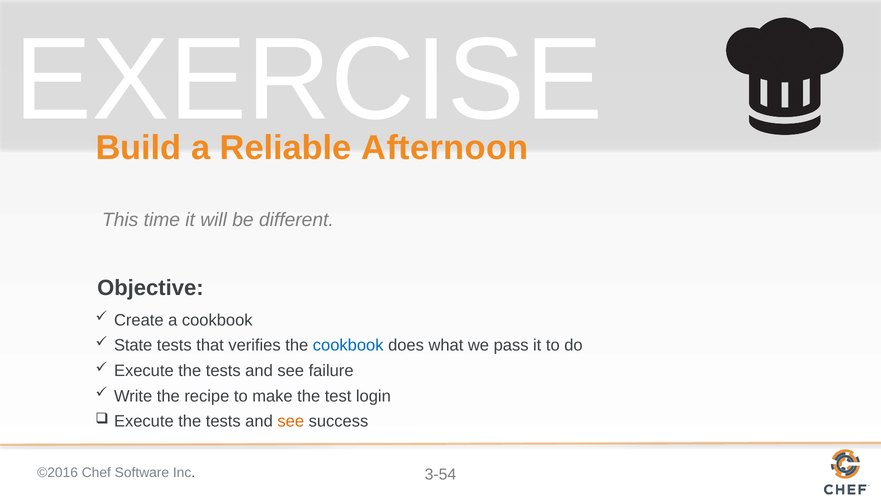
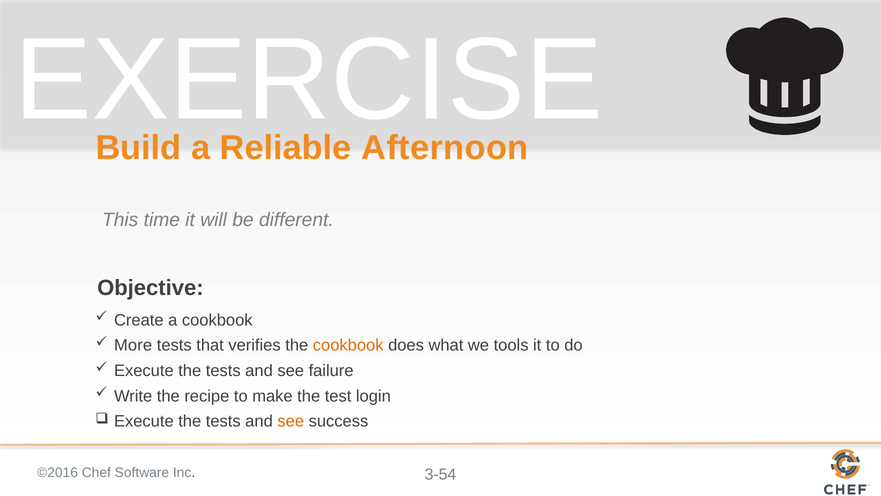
State: State -> More
cookbook at (348, 345) colour: blue -> orange
pass: pass -> tools
